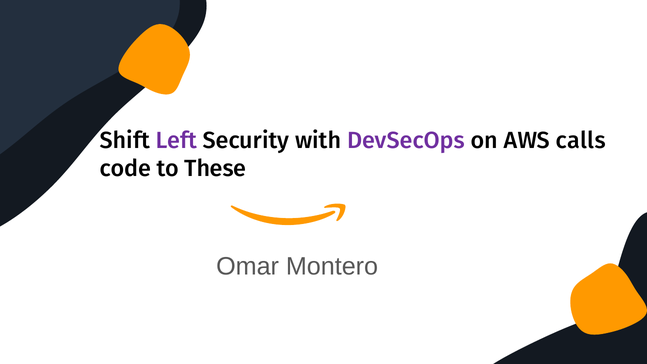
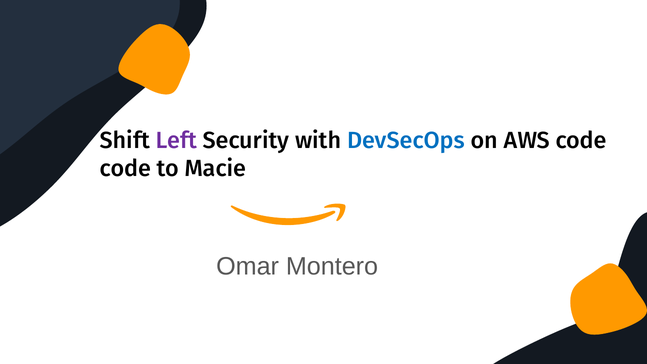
DevSecOps colour: purple -> blue
AWS calls: calls -> code
These: These -> Macie
